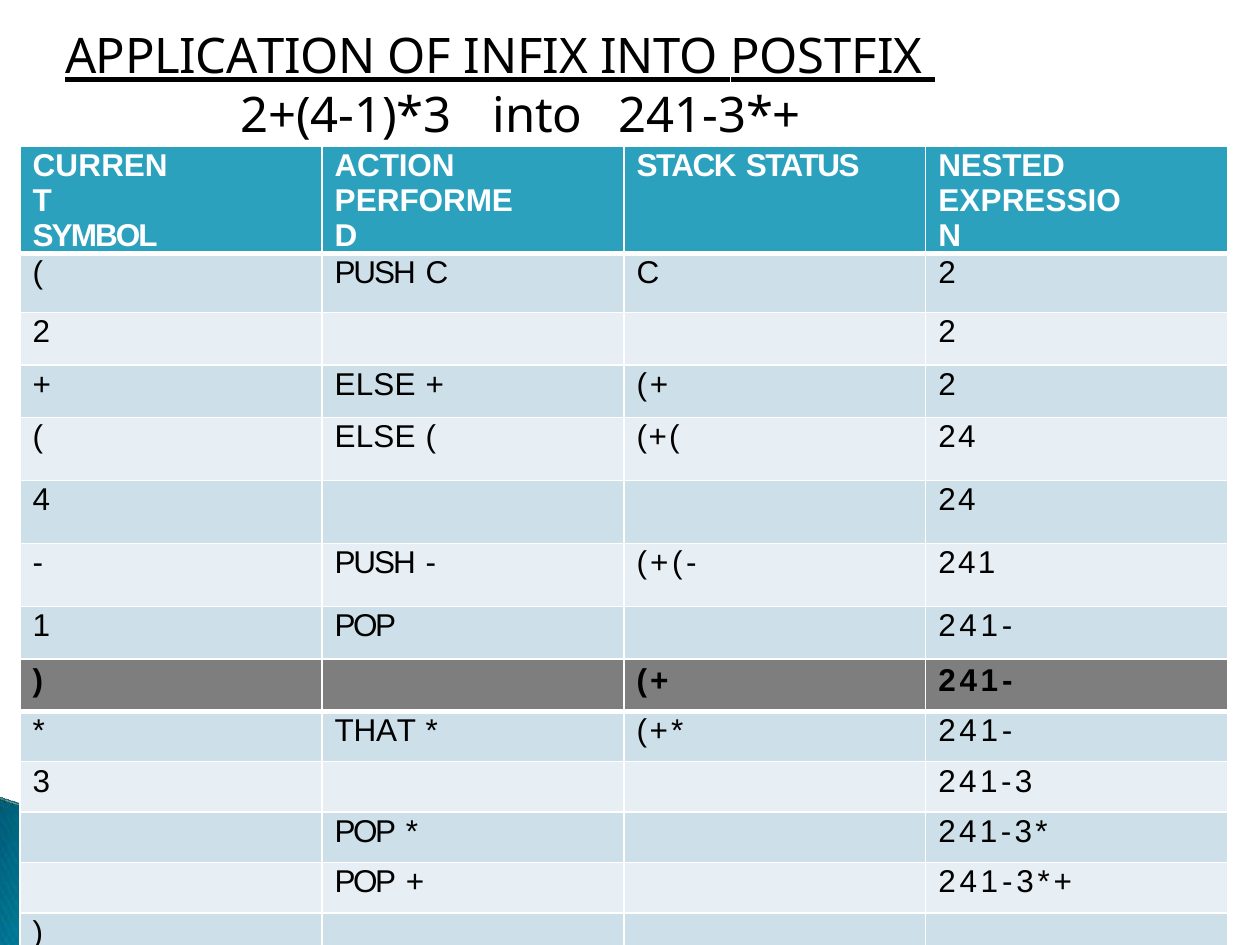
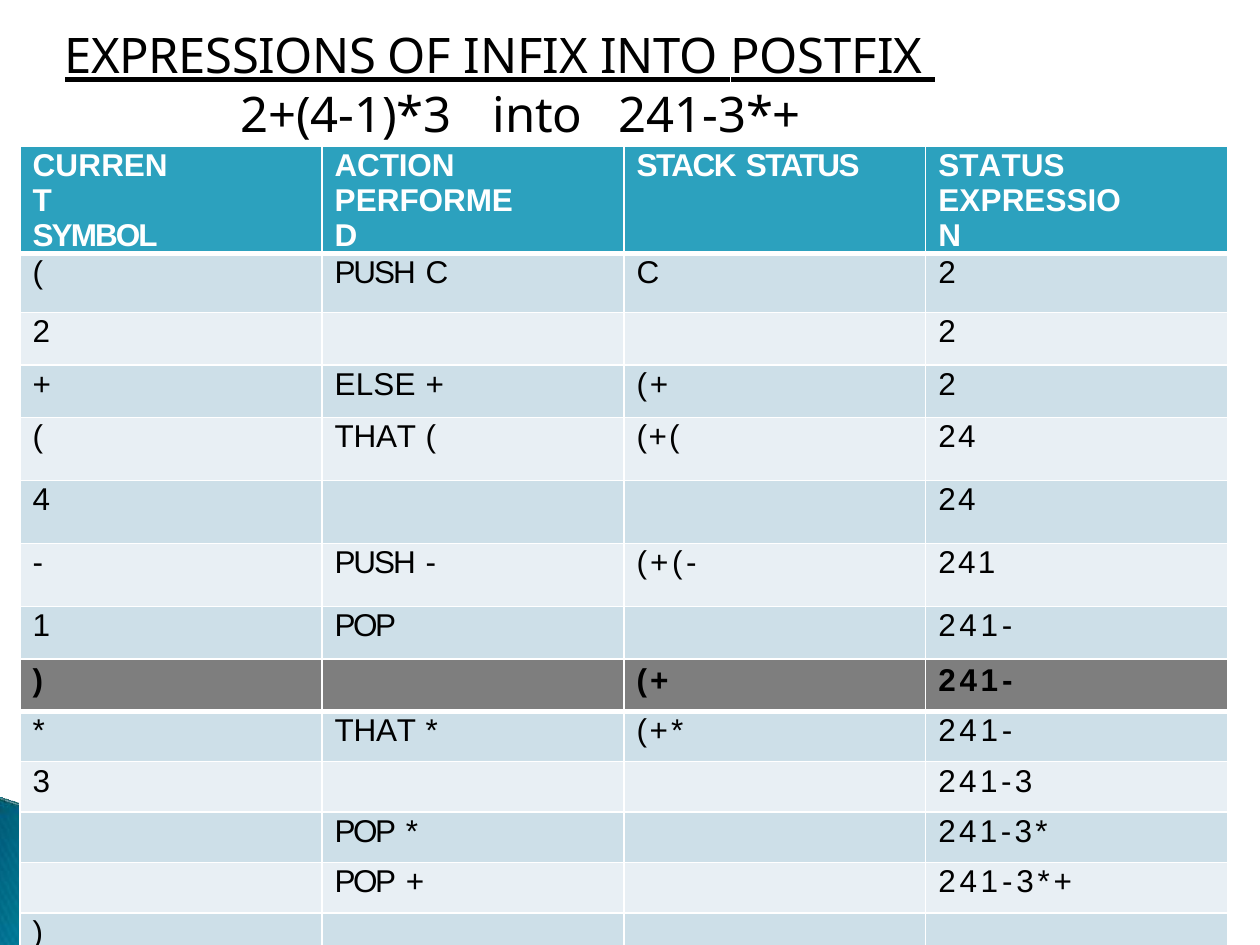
APPLICATION: APPLICATION -> EXPRESSIONS
STATUS NESTED: NESTED -> STATUS
ELSE at (375, 437): ELSE -> THAT
